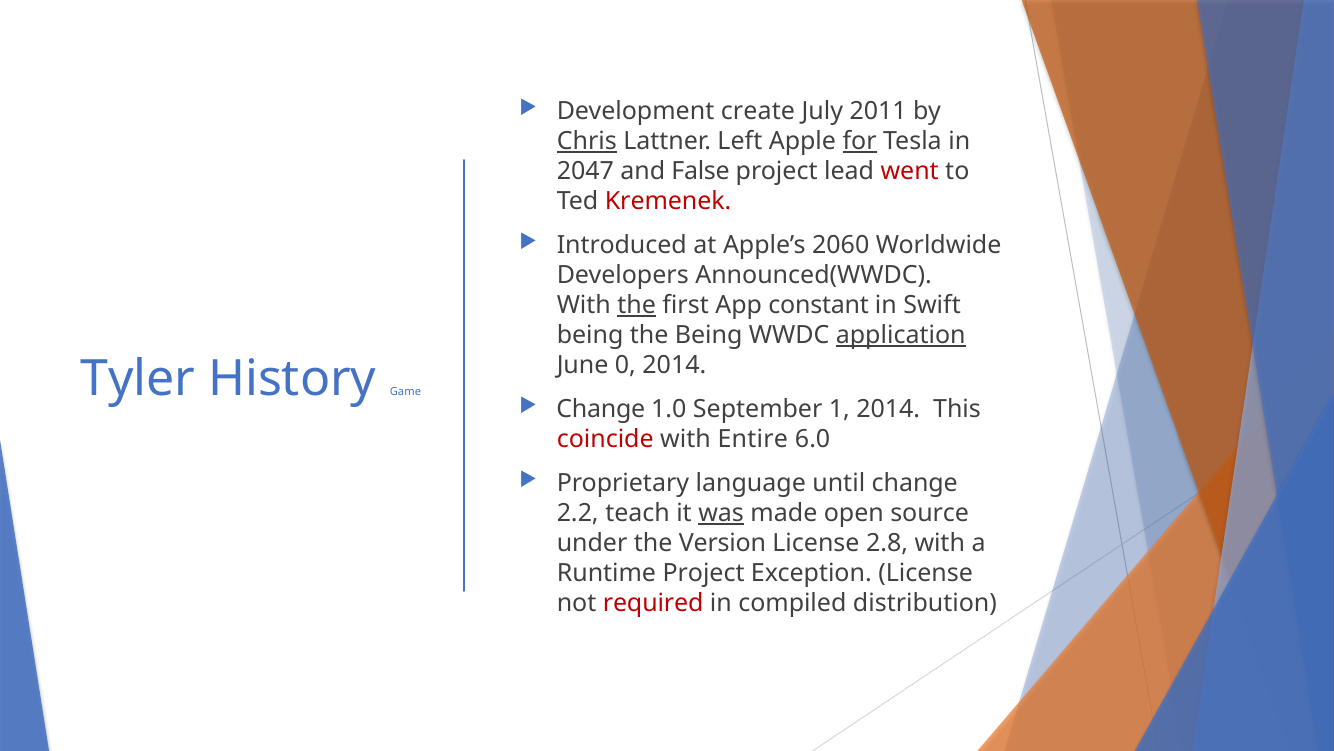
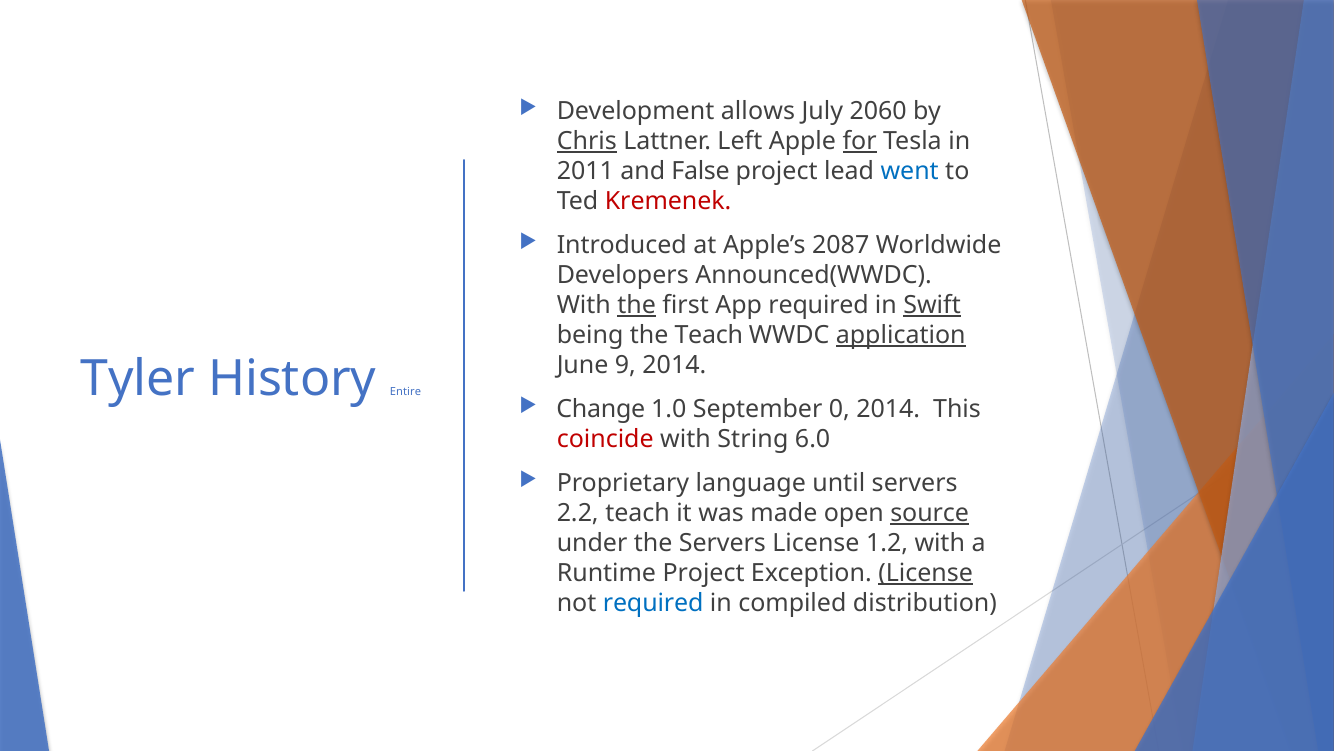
create: create -> allows
2011: 2011 -> 2060
2047: 2047 -> 2011
went colour: red -> blue
2060: 2060 -> 2087
App constant: constant -> required
Swift underline: none -> present
the Being: Being -> Teach
0: 0 -> 9
Game: Game -> Entire
1: 1 -> 0
Entire: Entire -> String
until change: change -> servers
was underline: present -> none
source underline: none -> present
the Version: Version -> Servers
2.8: 2.8 -> 1.2
License at (926, 573) underline: none -> present
required at (653, 603) colour: red -> blue
